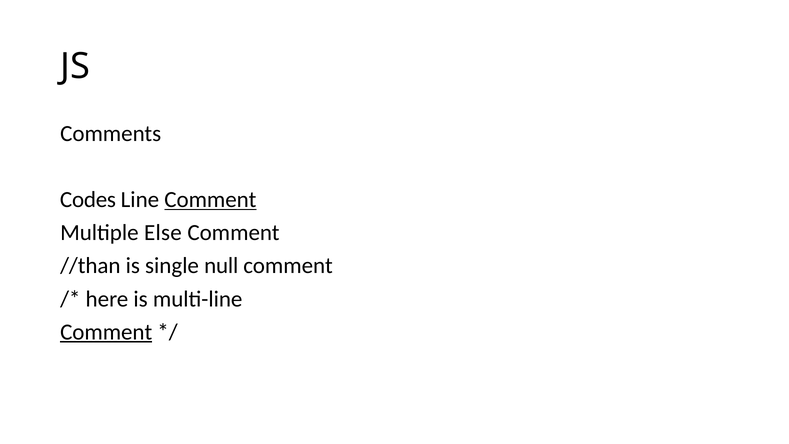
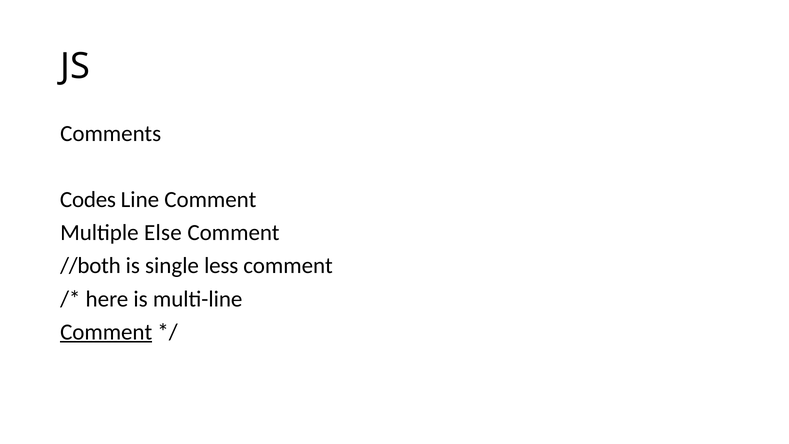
Comment at (210, 200) underline: present -> none
//than: //than -> //both
null: null -> less
